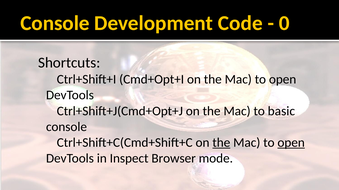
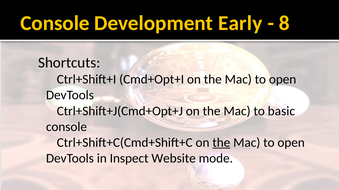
Code: Code -> Early
0: 0 -> 8
open at (291, 143) underline: present -> none
Browser: Browser -> Website
